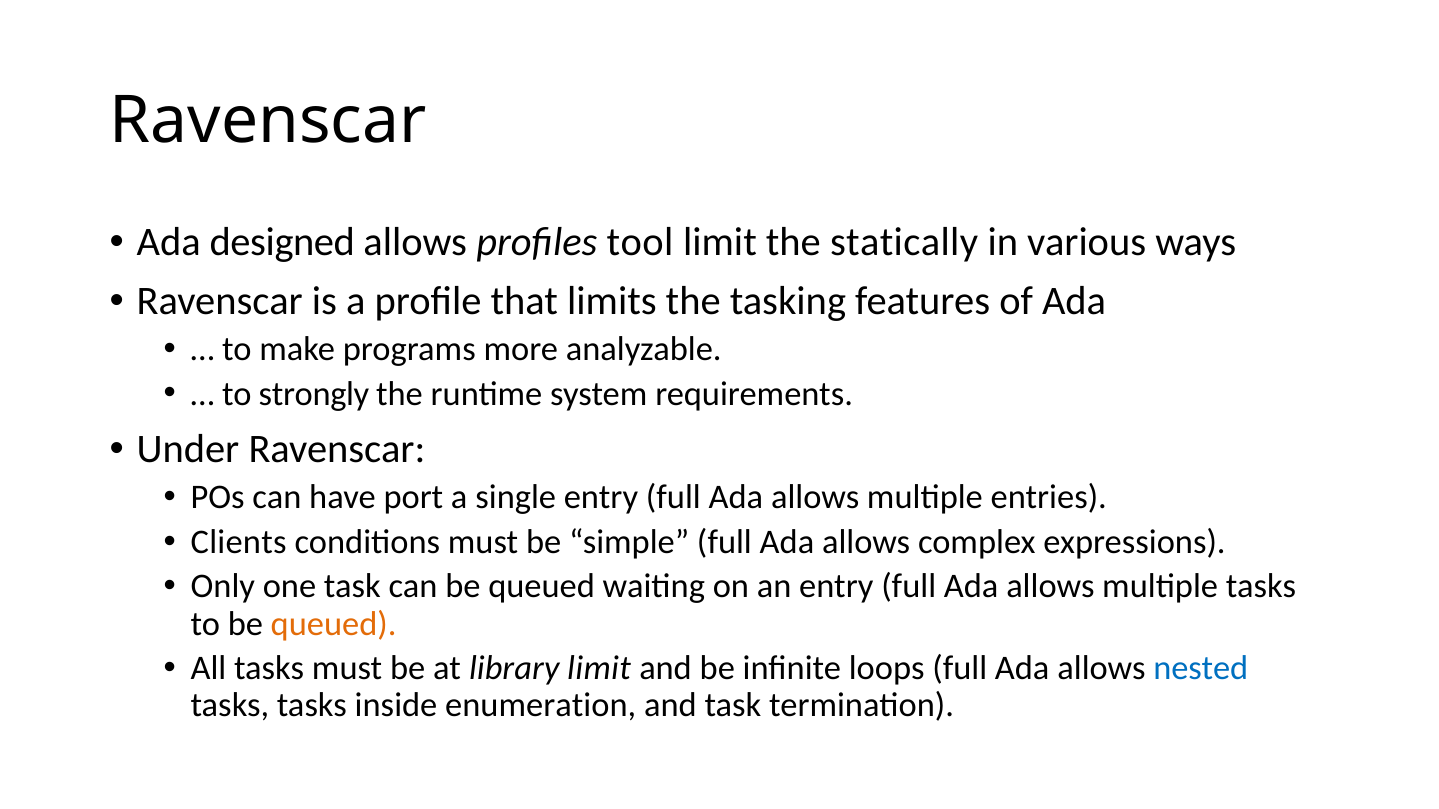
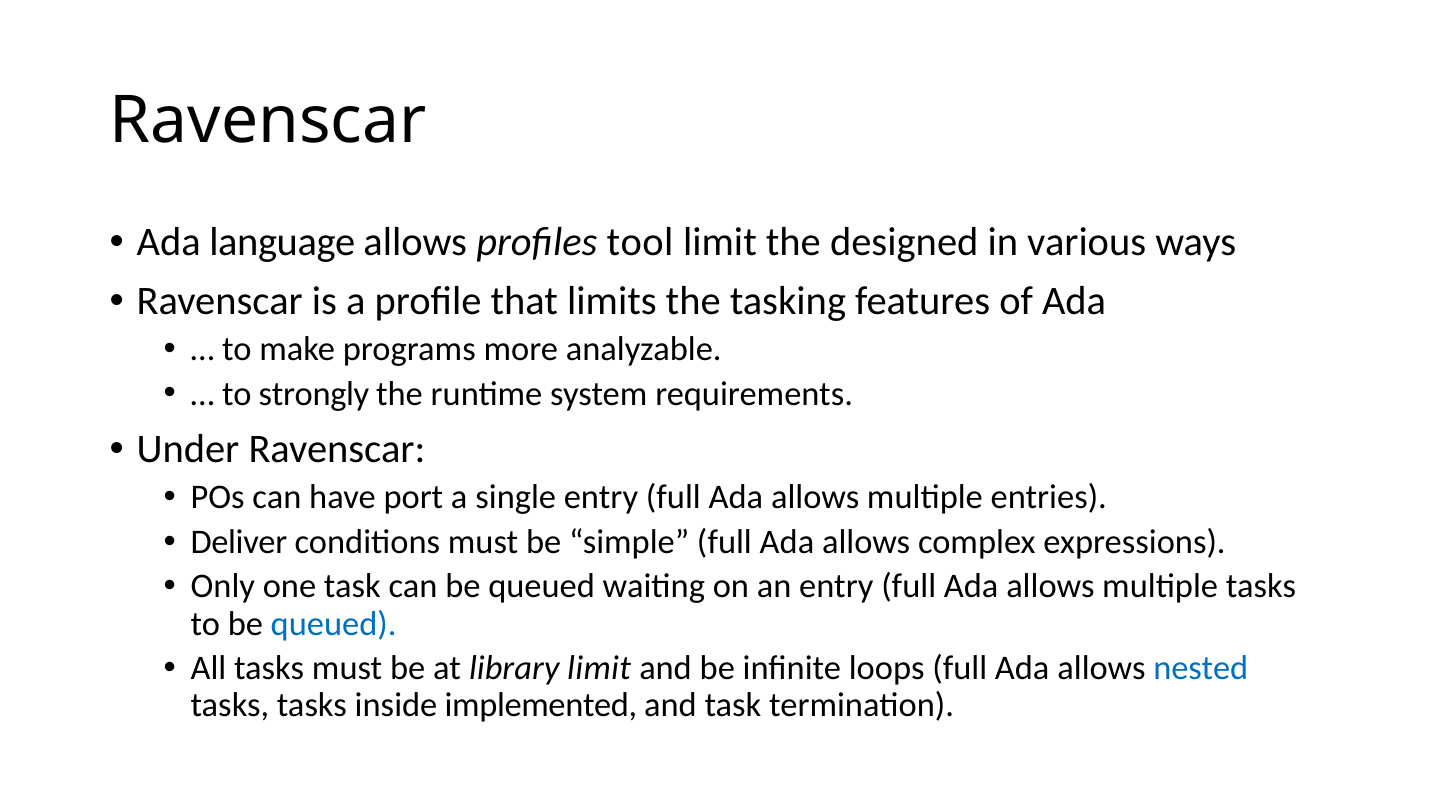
designed: designed -> language
statically: statically -> designed
Clients: Clients -> Deliver
queued at (334, 624) colour: orange -> blue
enumeration: enumeration -> implemented
